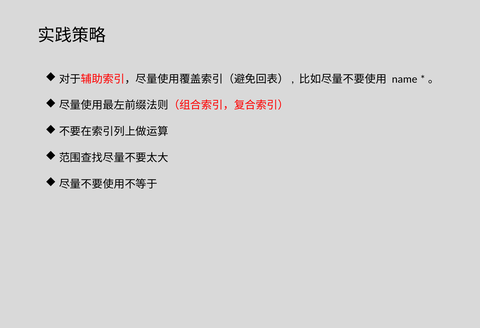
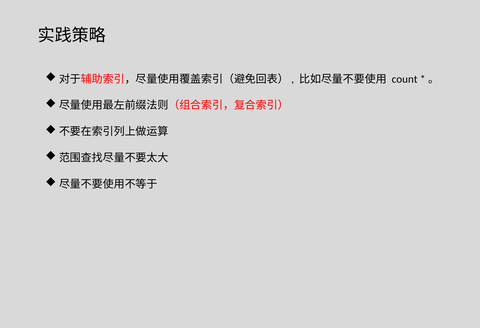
name: name -> count
